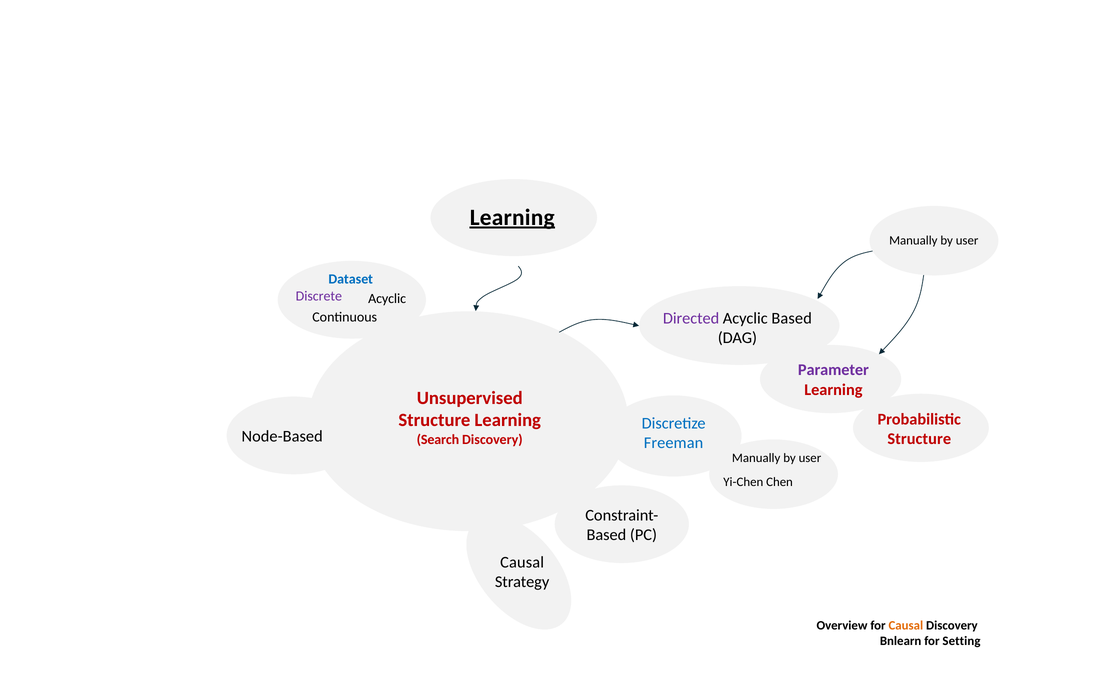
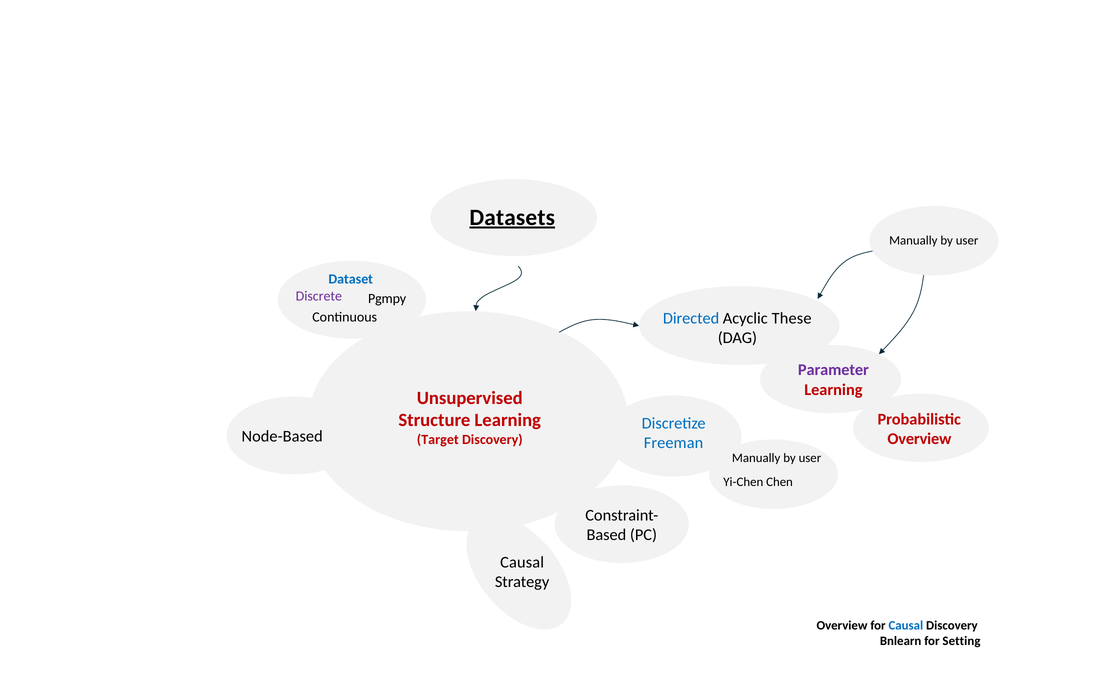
Learning at (512, 217): Learning -> Datasets
Acyclic at (387, 298): Acyclic -> Pgmpy
Directed colour: purple -> blue
Acyclic Based: Based -> These
Structure at (919, 439): Structure -> Overview
Search: Search -> Target
Causal at (906, 626) colour: orange -> blue
